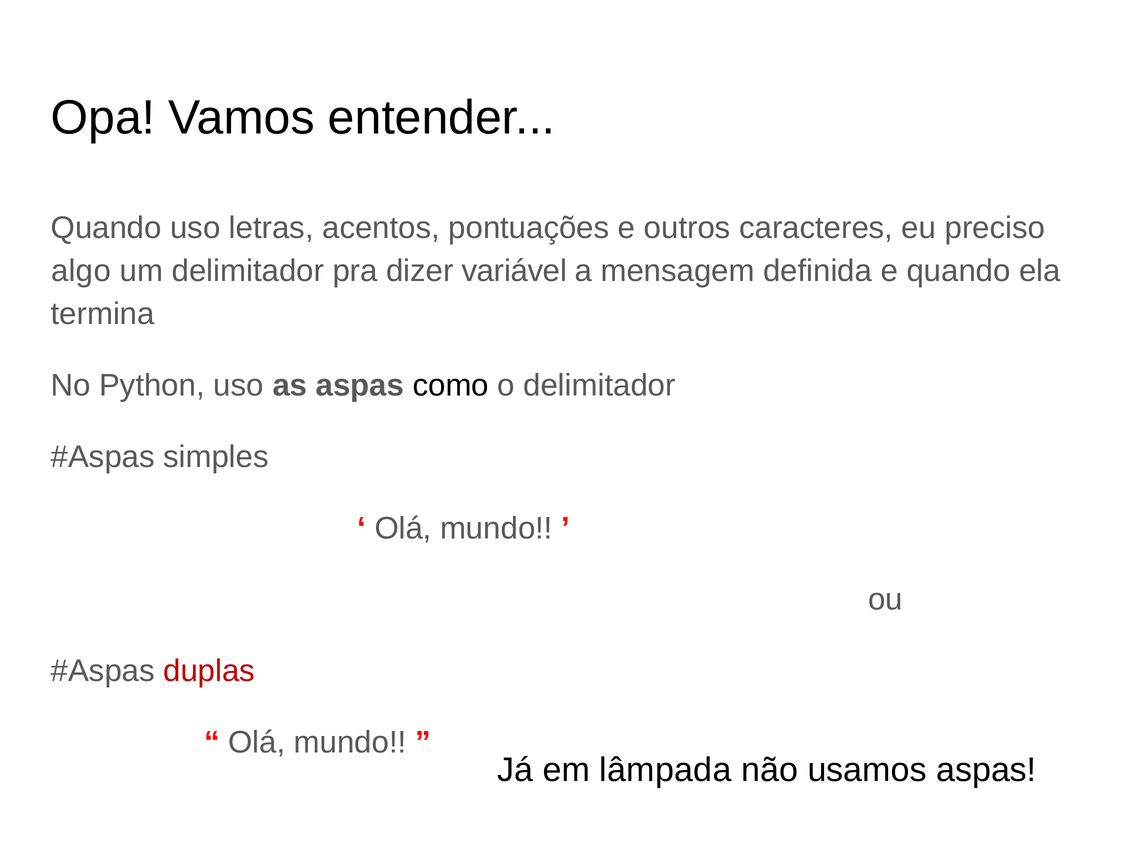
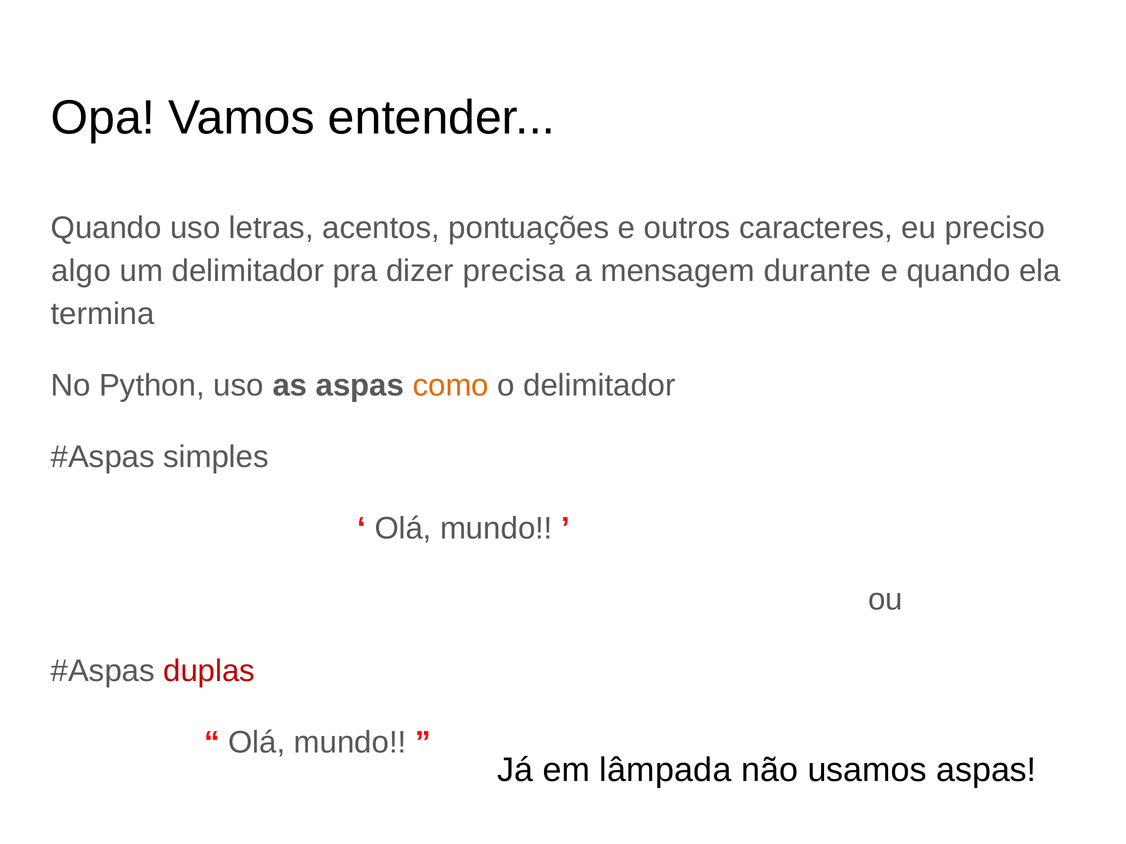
variável: variável -> precisa
definida: definida -> durante
como colour: black -> orange
